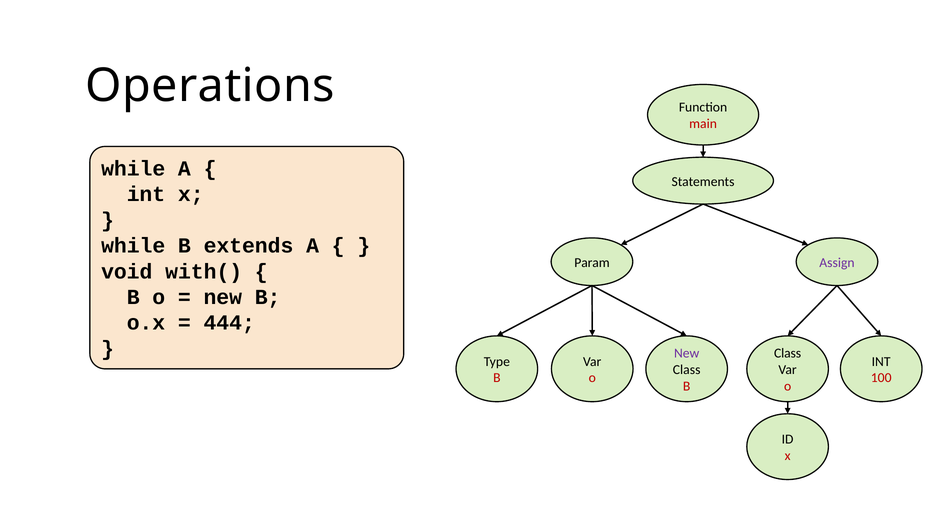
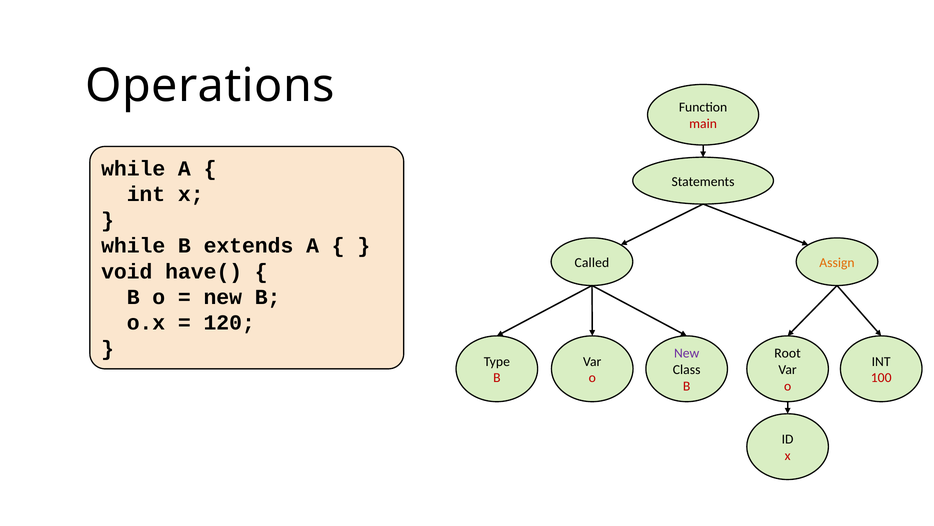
Param: Param -> Called
Assign colour: purple -> orange
with(: with( -> have(
444: 444 -> 120
Class at (788, 353): Class -> Root
